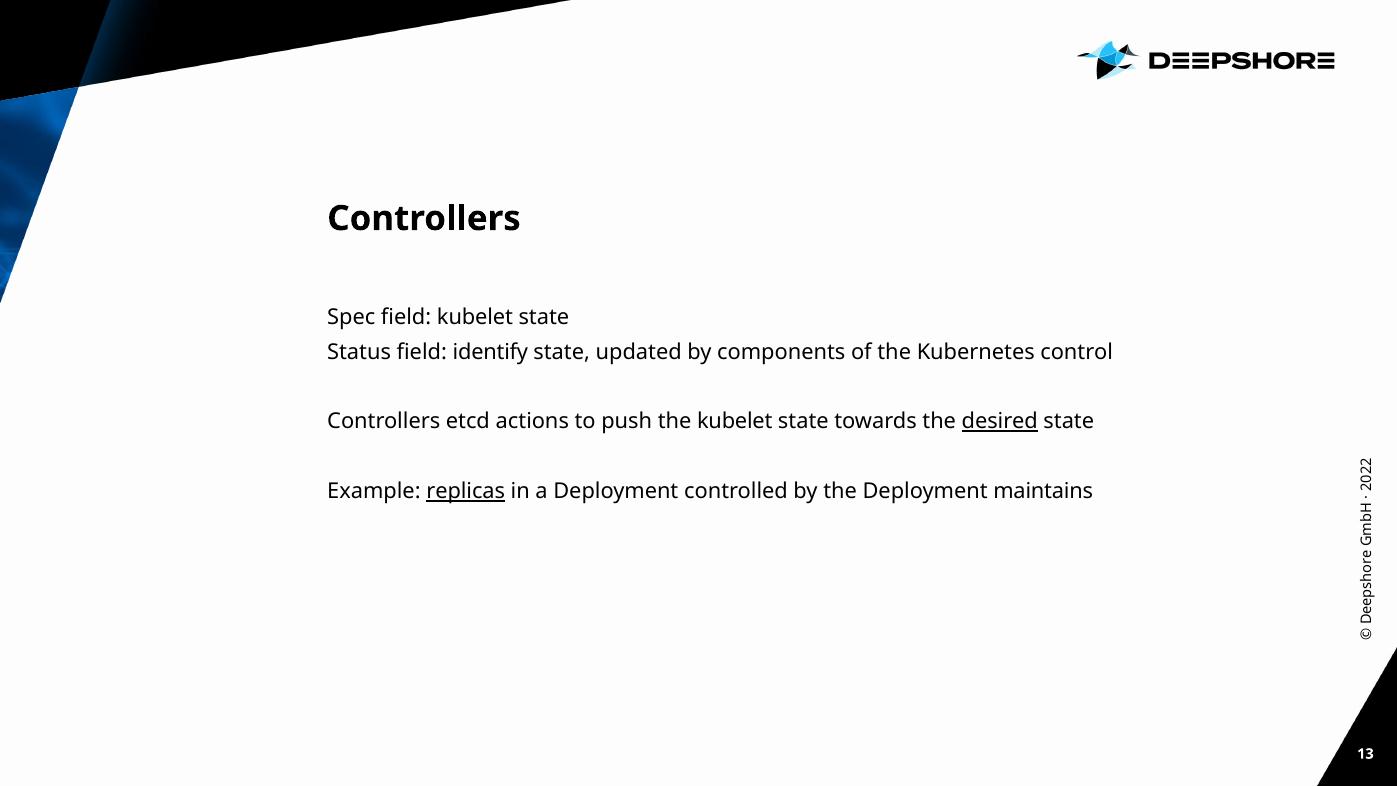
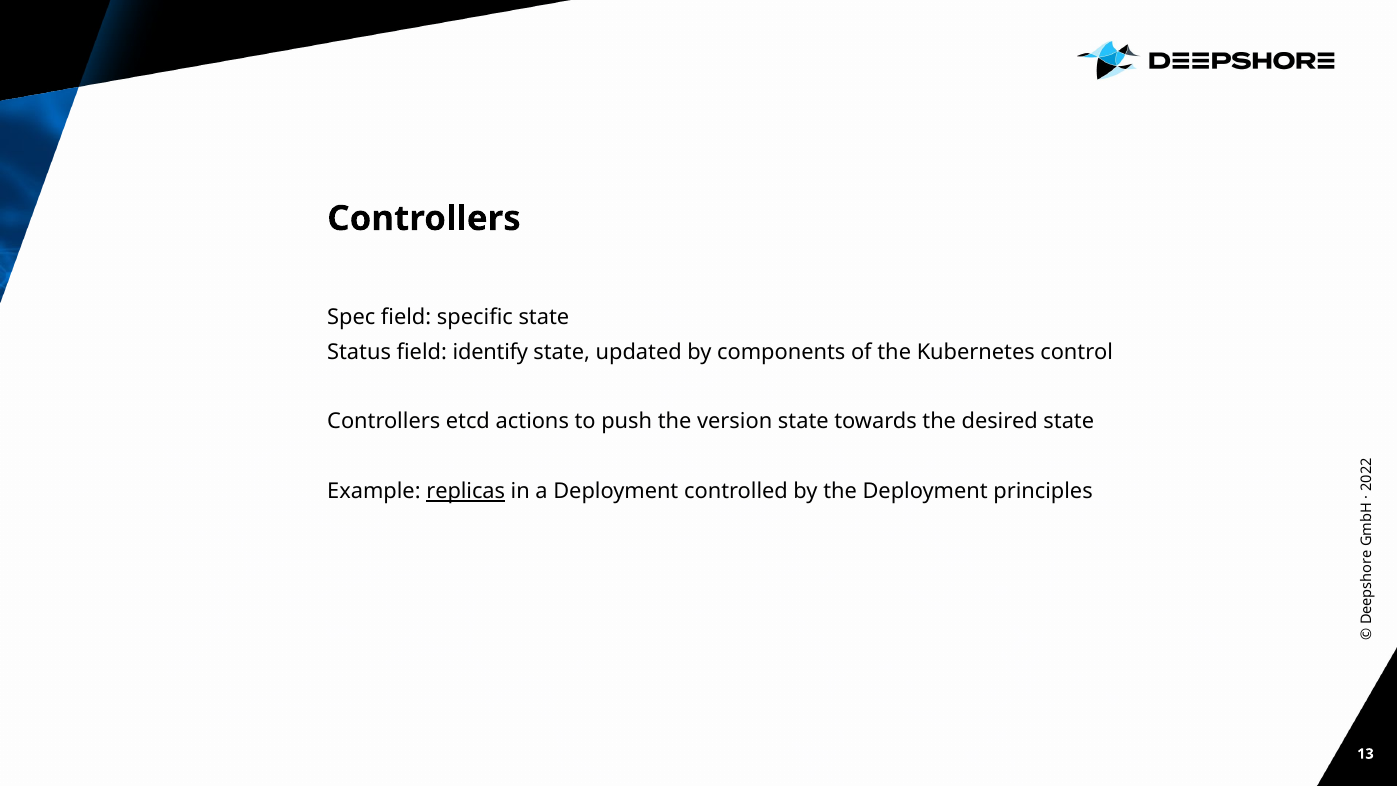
field kubelet: kubelet -> specific
the kubelet: kubelet -> version
desired underline: present -> none
maintains: maintains -> principles
